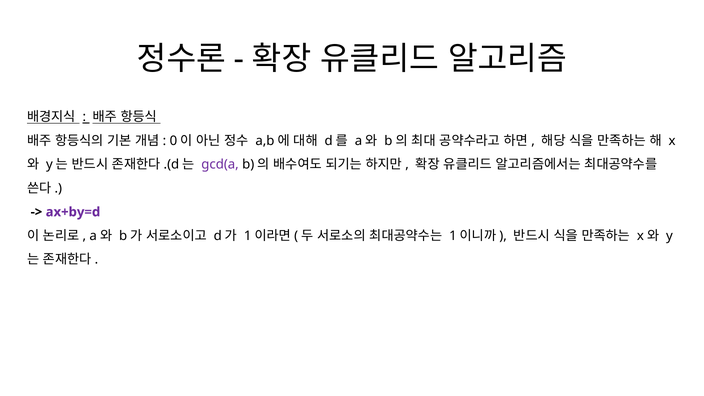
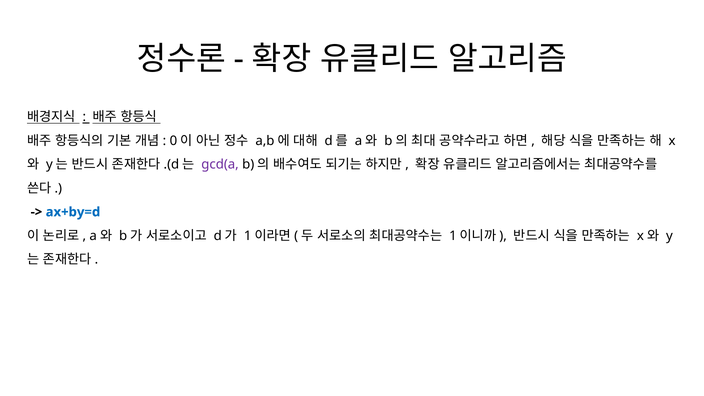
ax+by=d colour: purple -> blue
